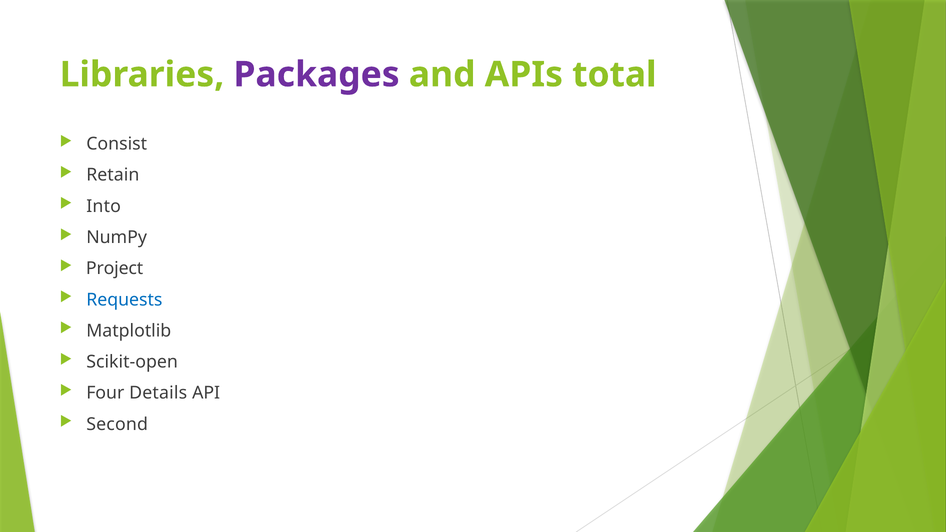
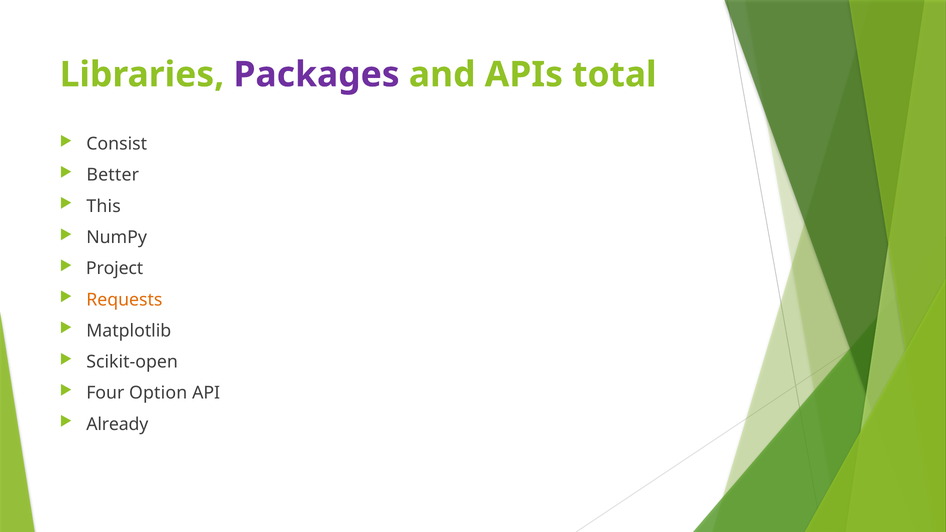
Retain: Retain -> Better
Into: Into -> This
Requests colour: blue -> orange
Details: Details -> Option
Second: Second -> Already
